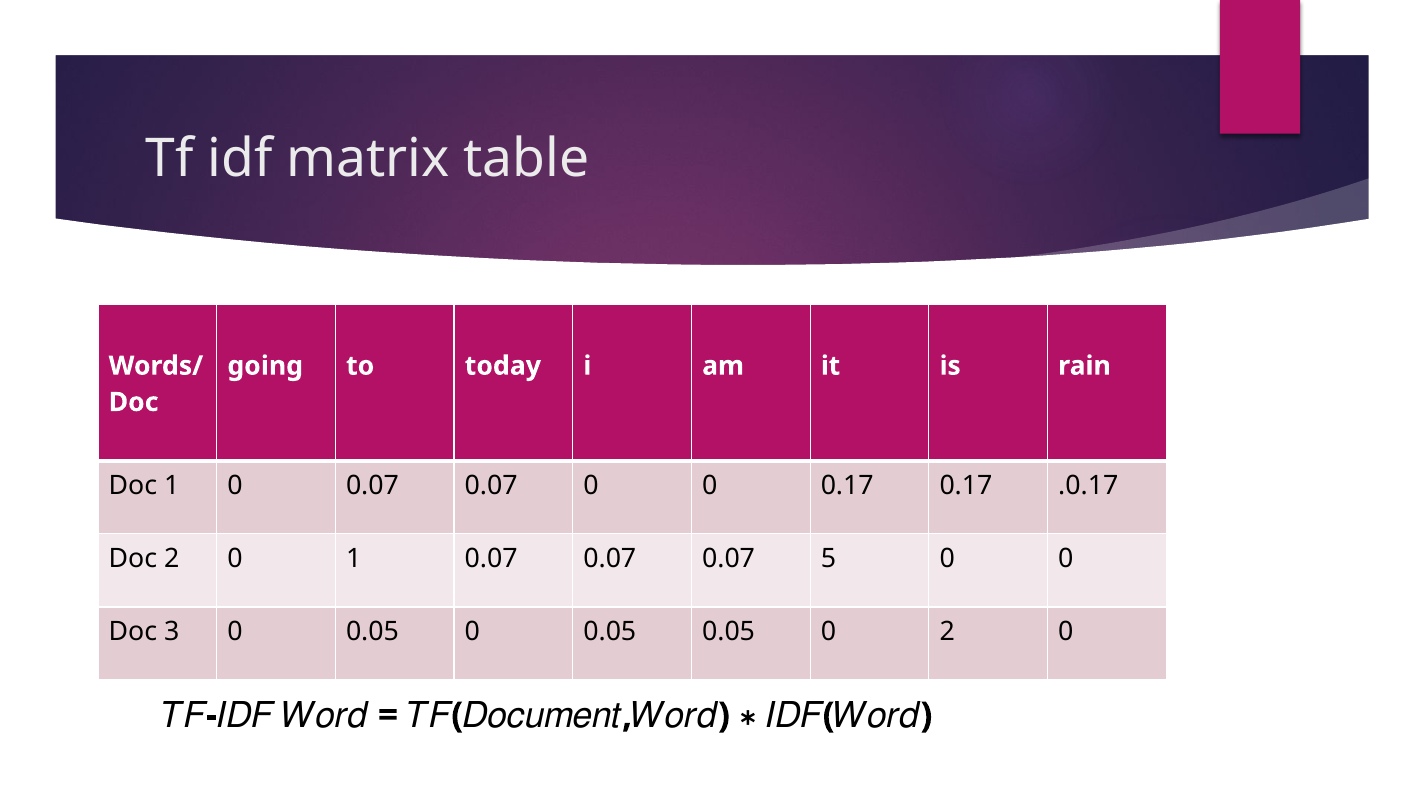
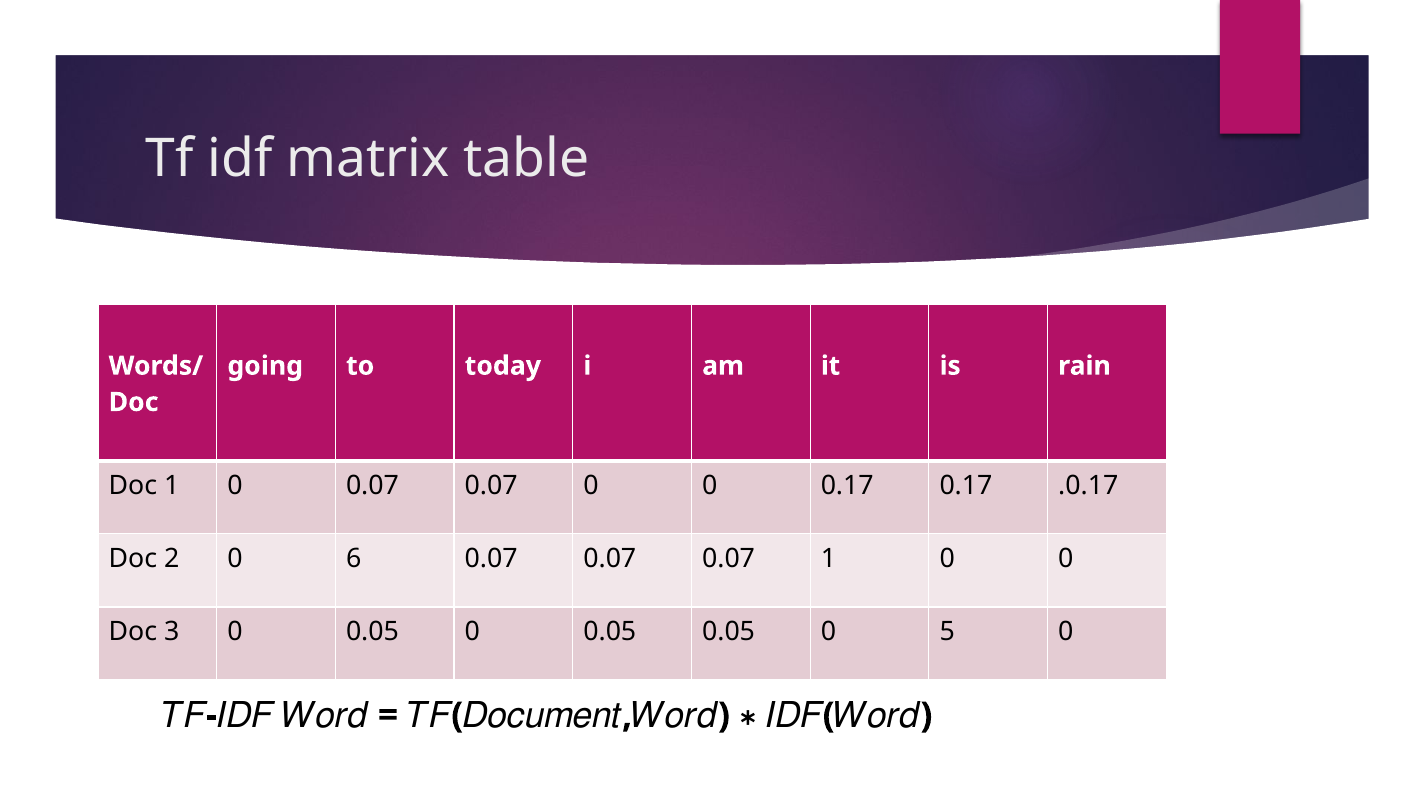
0 1: 1 -> 6
0.07 5: 5 -> 1
0 2: 2 -> 5
